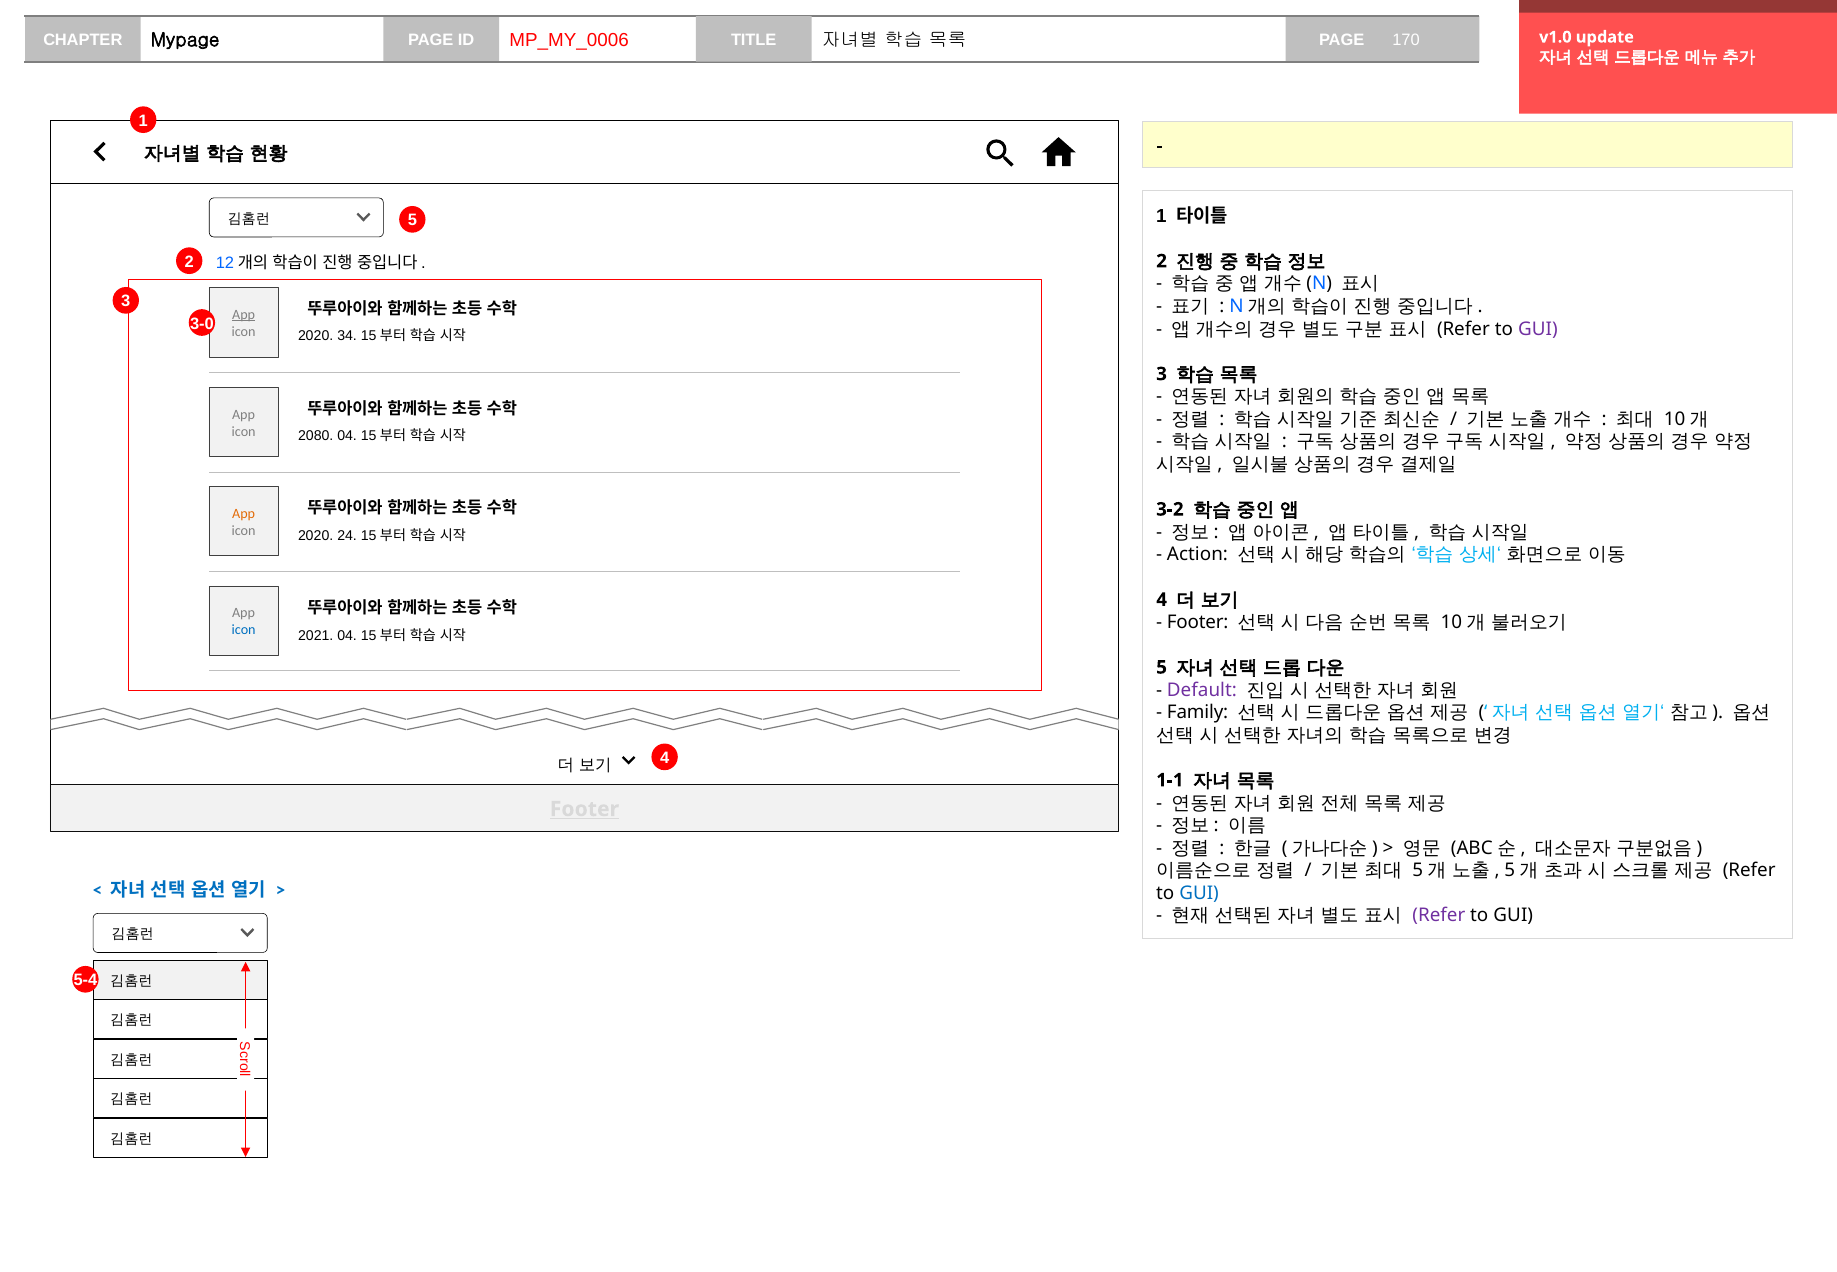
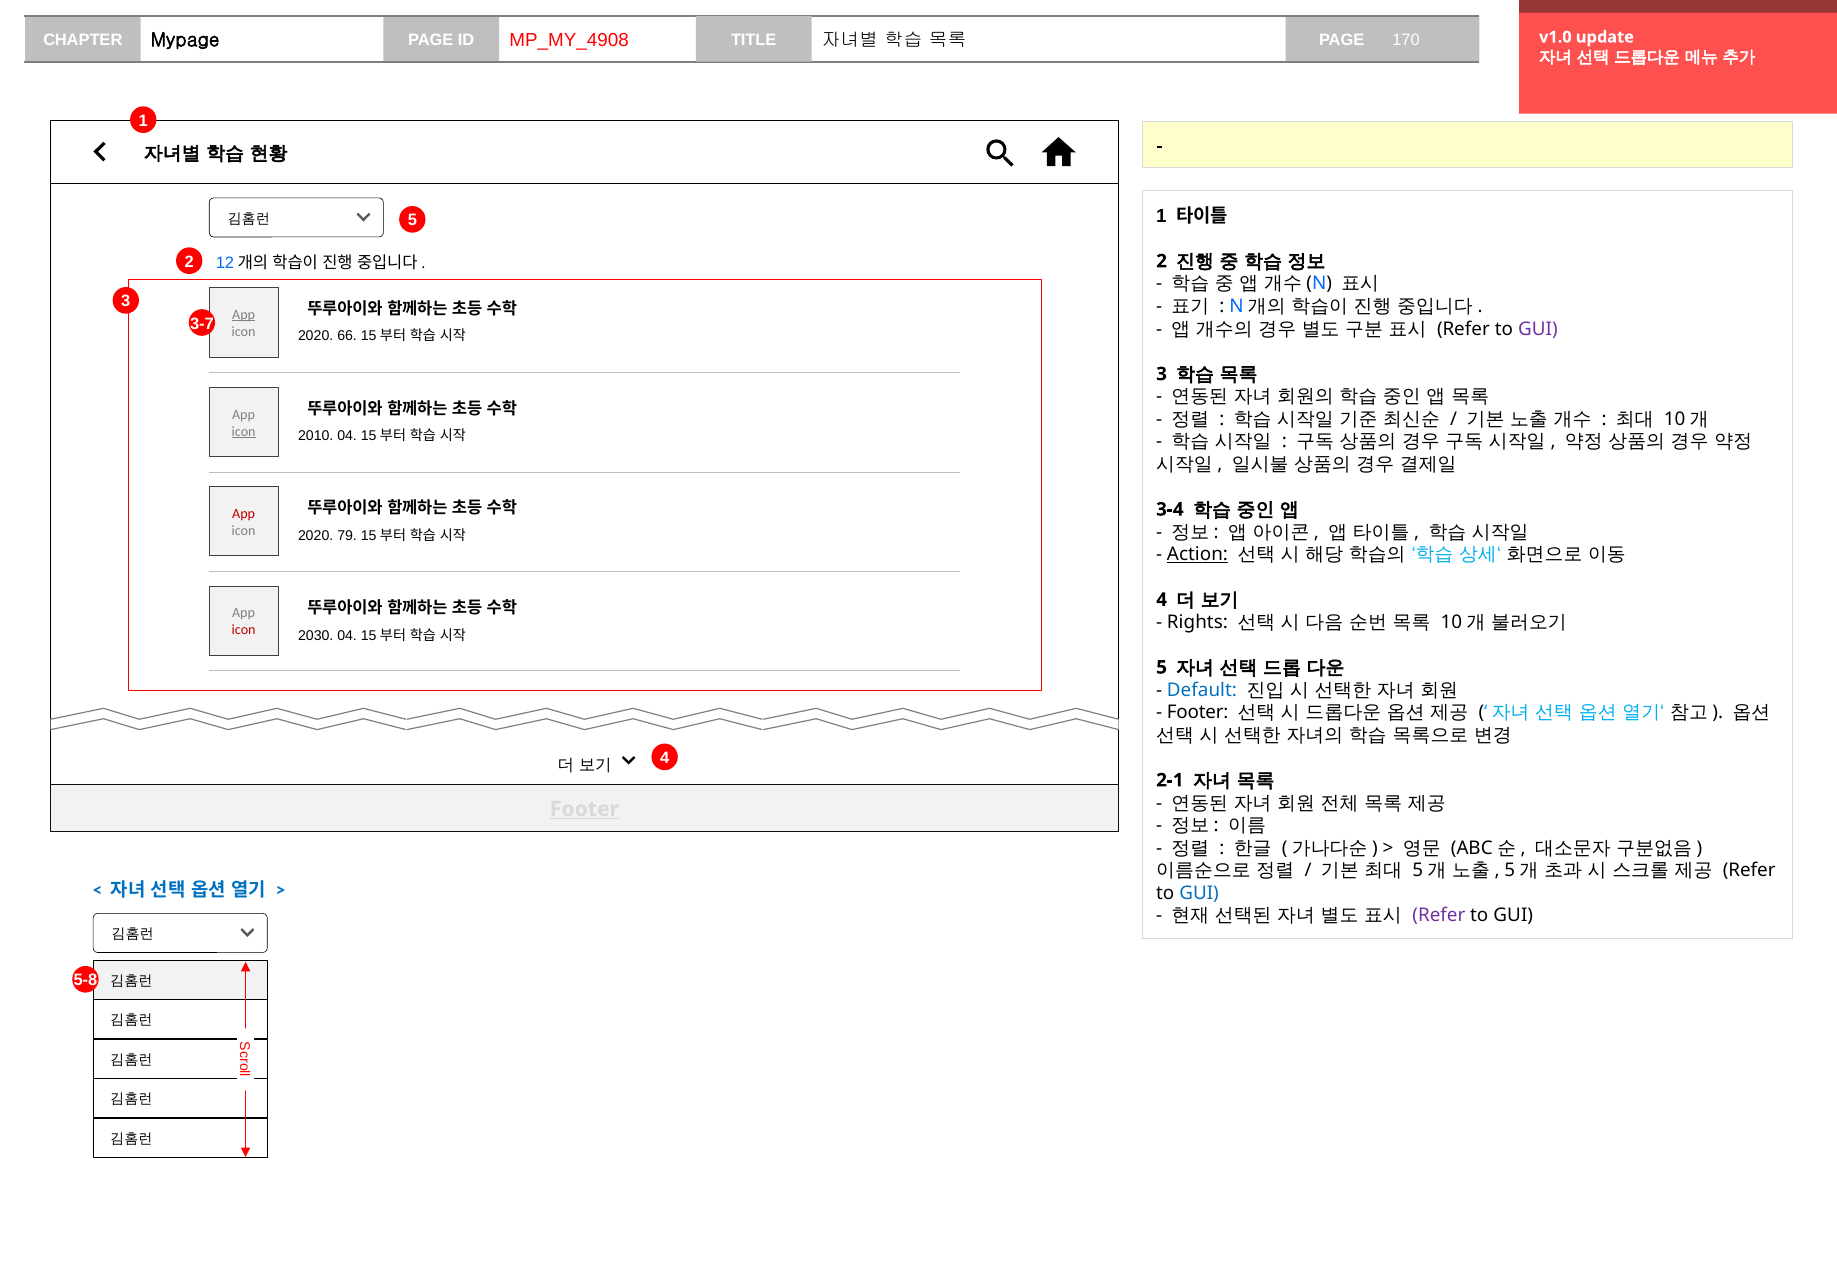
MP_MY_0006: MP_MY_0006 -> MP_MY_4908
3-0: 3-0 -> 3-7
34: 34 -> 66
icon at (244, 431) underline: none -> present
2080: 2080 -> 2010
3-2: 3-2 -> 3-4
App at (244, 513) colour: orange -> red
24: 24 -> 79
Action underline: none -> present
Footer at (1198, 622): Footer -> Rights
icon at (244, 630) colour: blue -> red
2021: 2021 -> 2030
Default colour: purple -> blue
Family at (1198, 712): Family -> Footer
1-1: 1-1 -> 2-1
5-4: 5-4 -> 5-8
